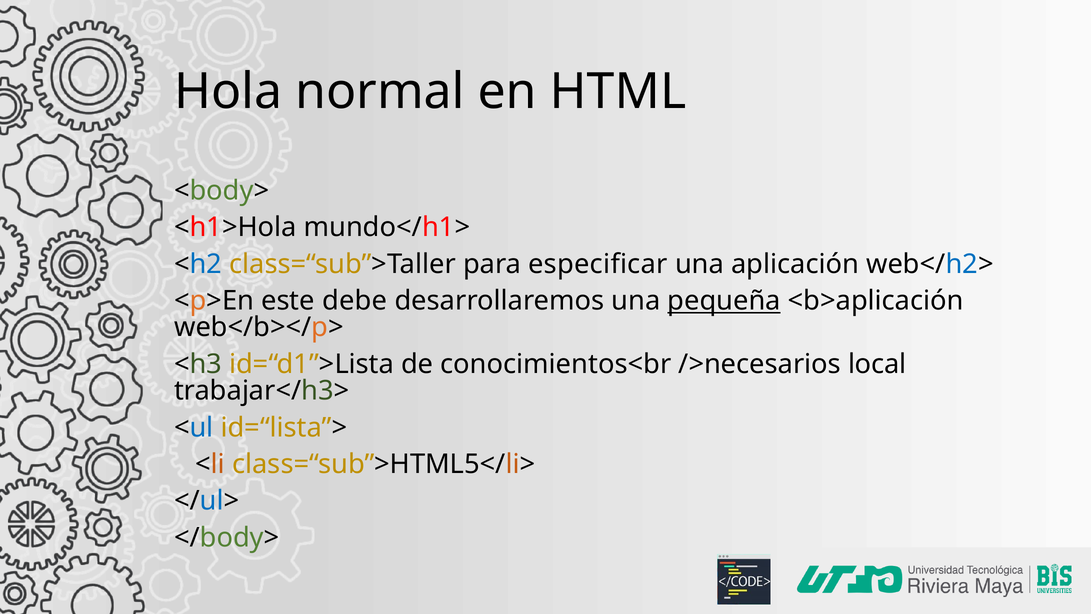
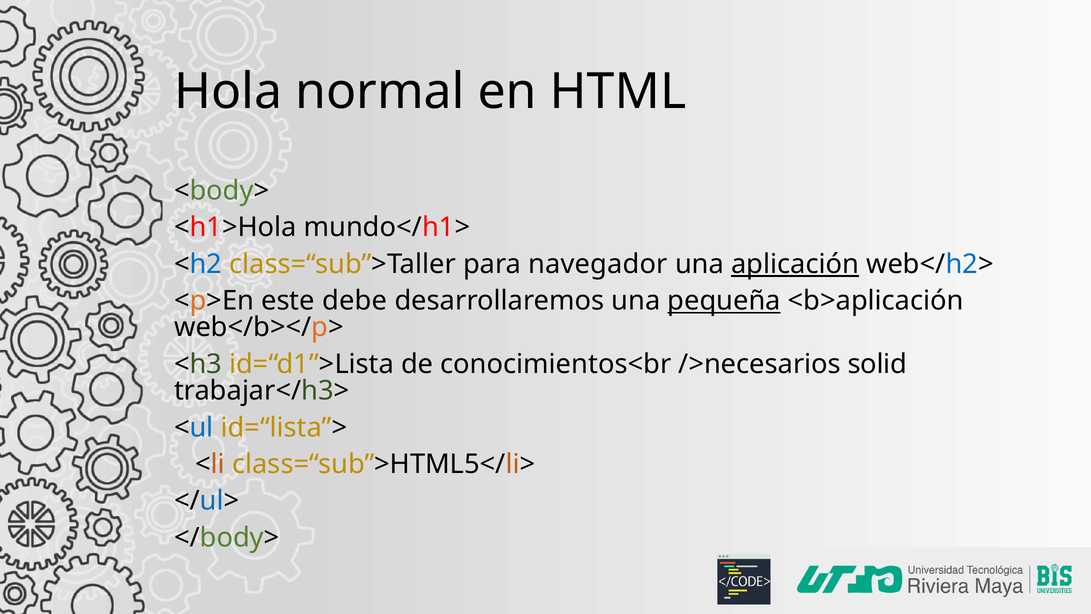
especificar: especificar -> navegador
aplicación underline: none -> present
local: local -> solid
